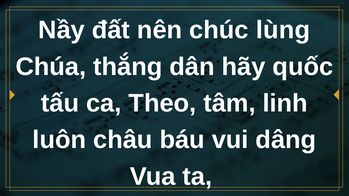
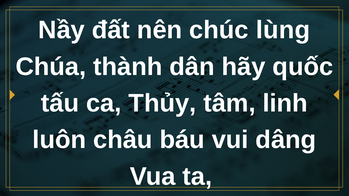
thắng: thắng -> thành
Theo: Theo -> Thủy
